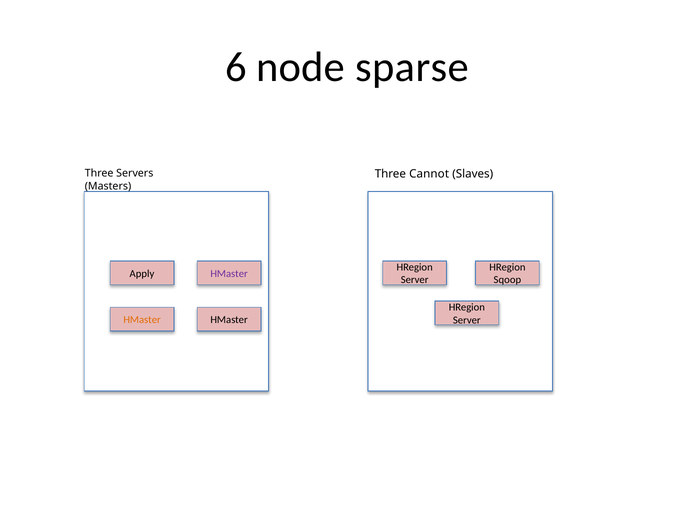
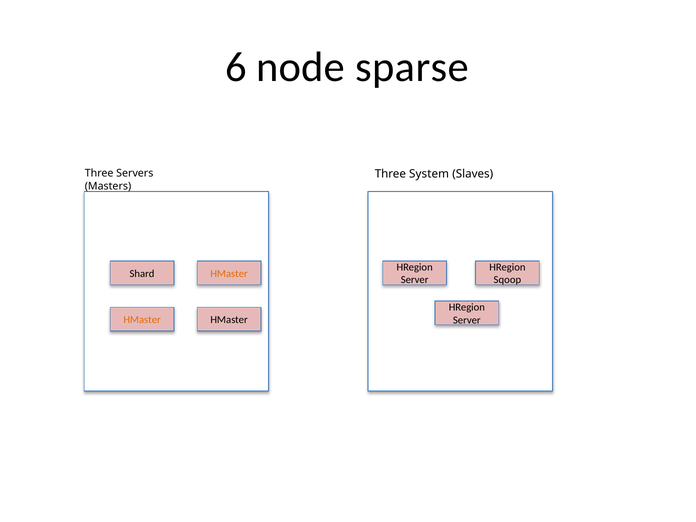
Cannot: Cannot -> System
Apply: Apply -> Shard
HMaster at (229, 274) colour: purple -> orange
